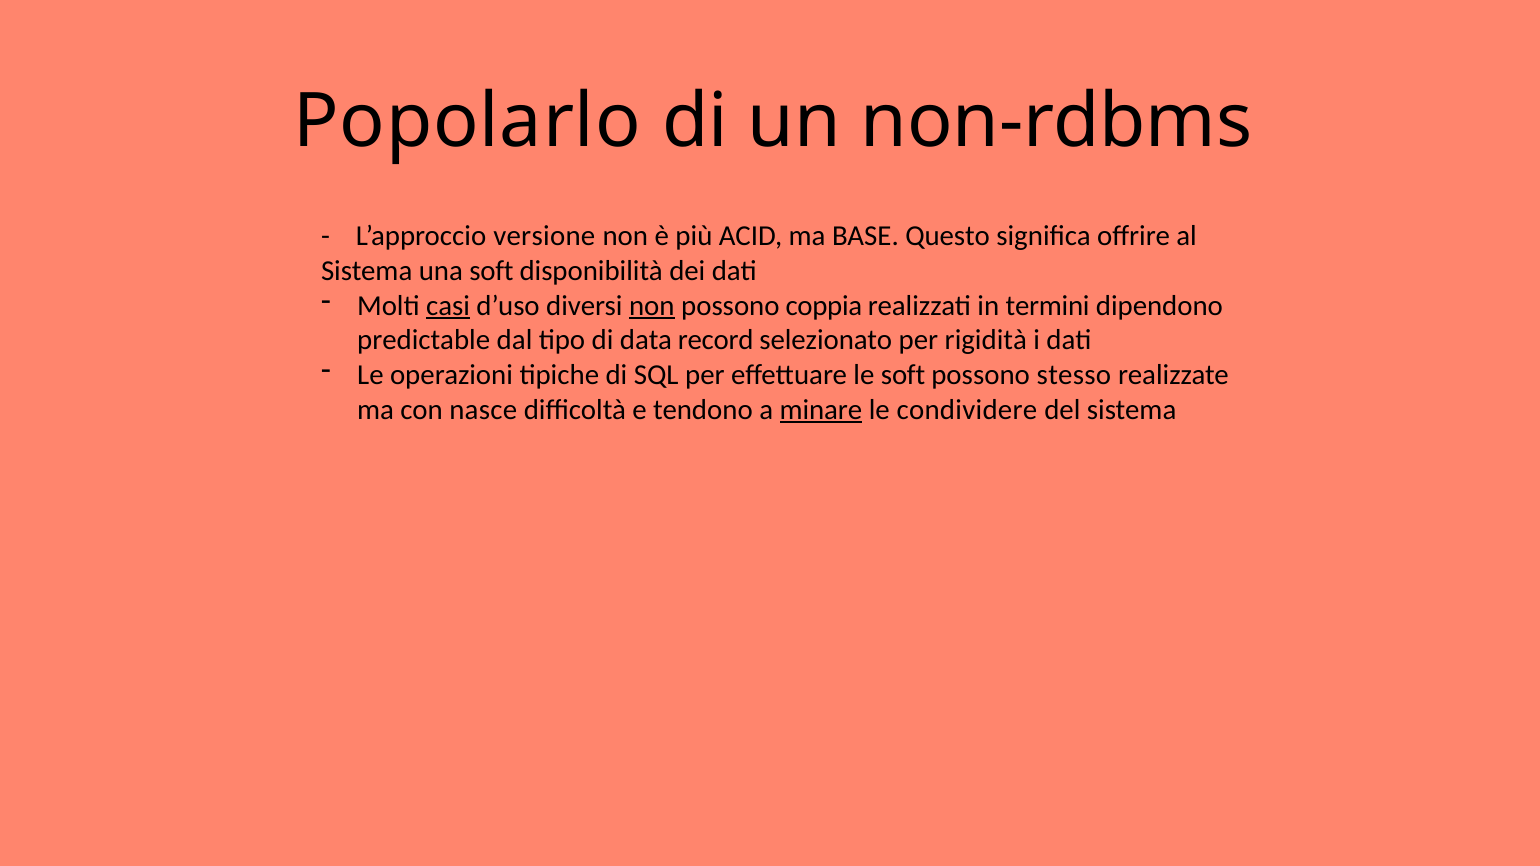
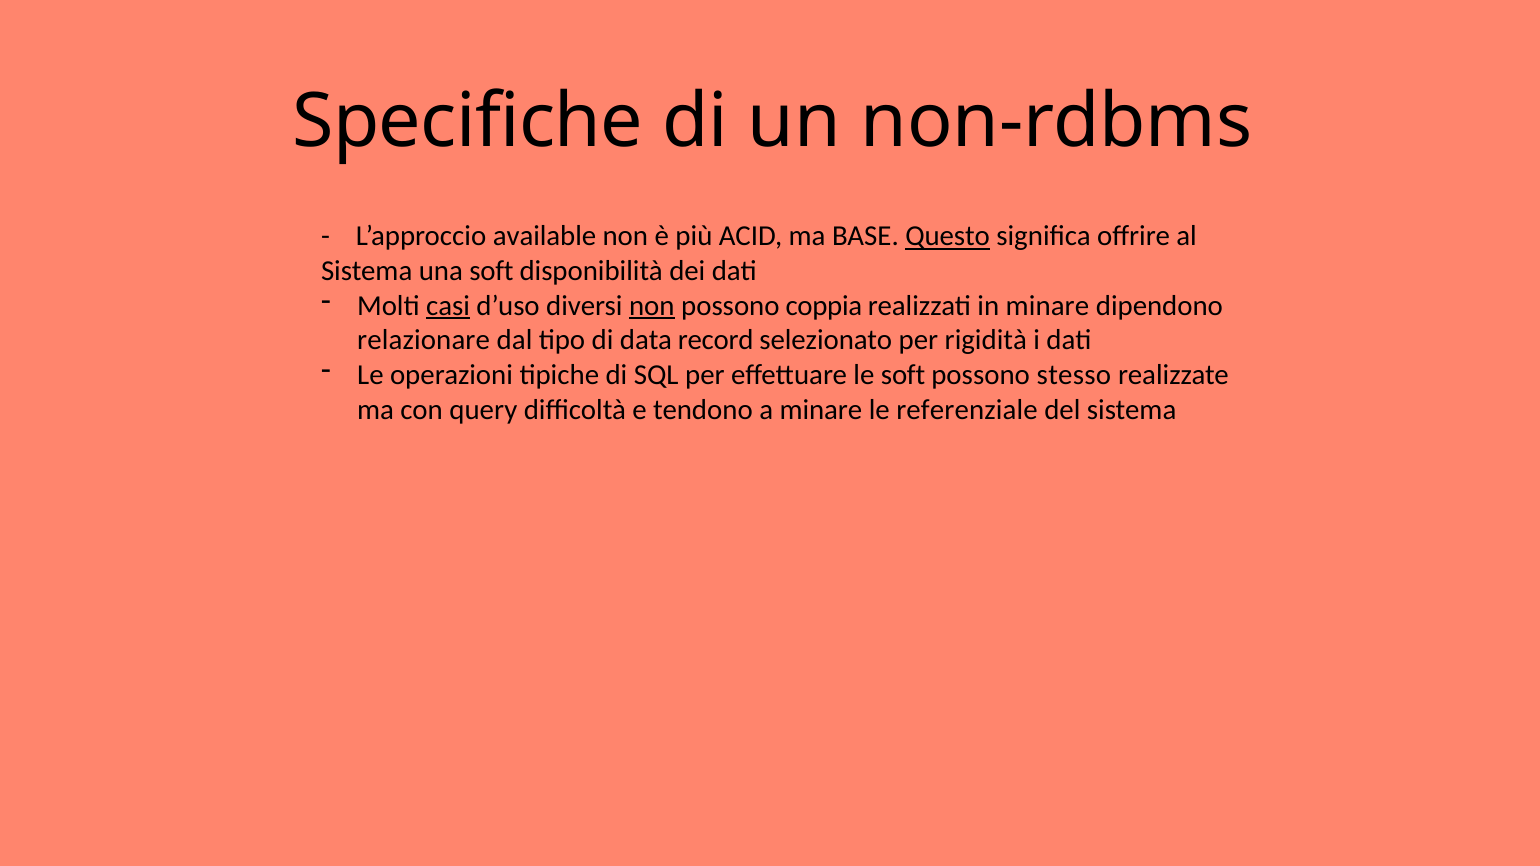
Popolarlo: Popolarlo -> Specifiche
versione: versione -> available
Questo underline: none -> present
in termini: termini -> minare
predictable: predictable -> relazionare
nasce: nasce -> query
minare at (821, 410) underline: present -> none
condividere: condividere -> referenziale
